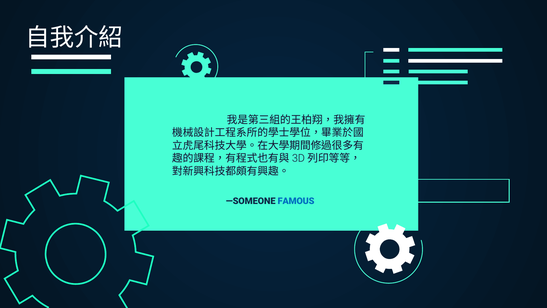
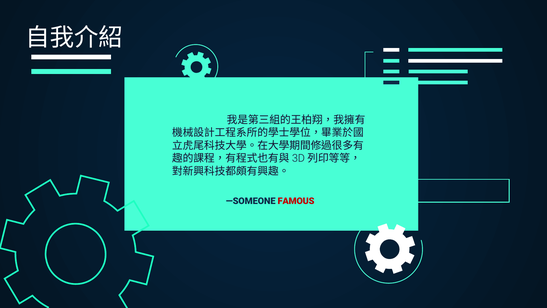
FAMOUS colour: blue -> red
